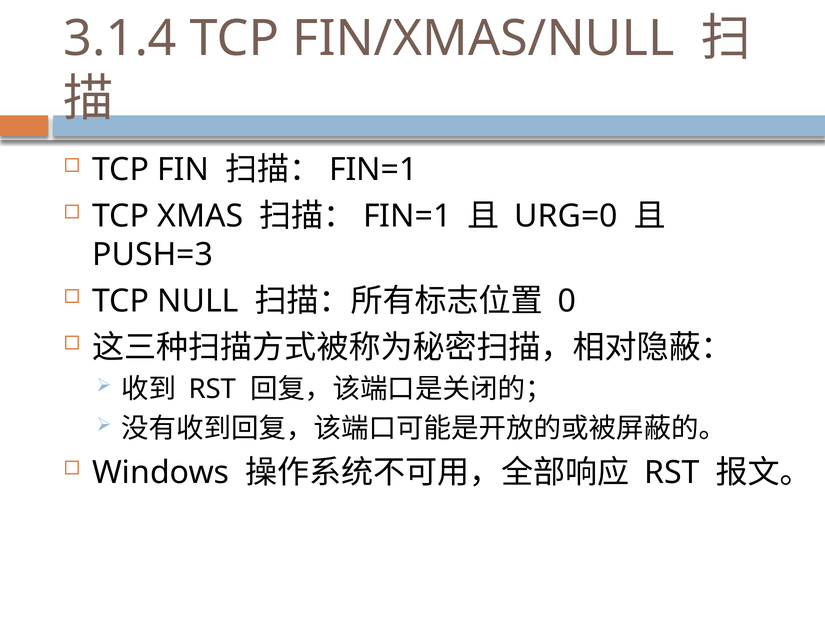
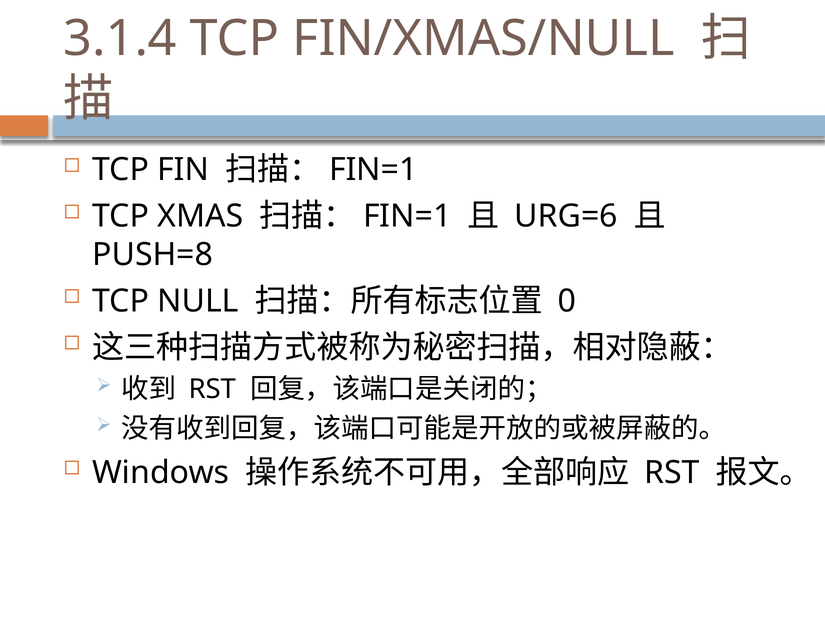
URG=0: URG=0 -> URG=6
PUSH=3: PUSH=3 -> PUSH=8
